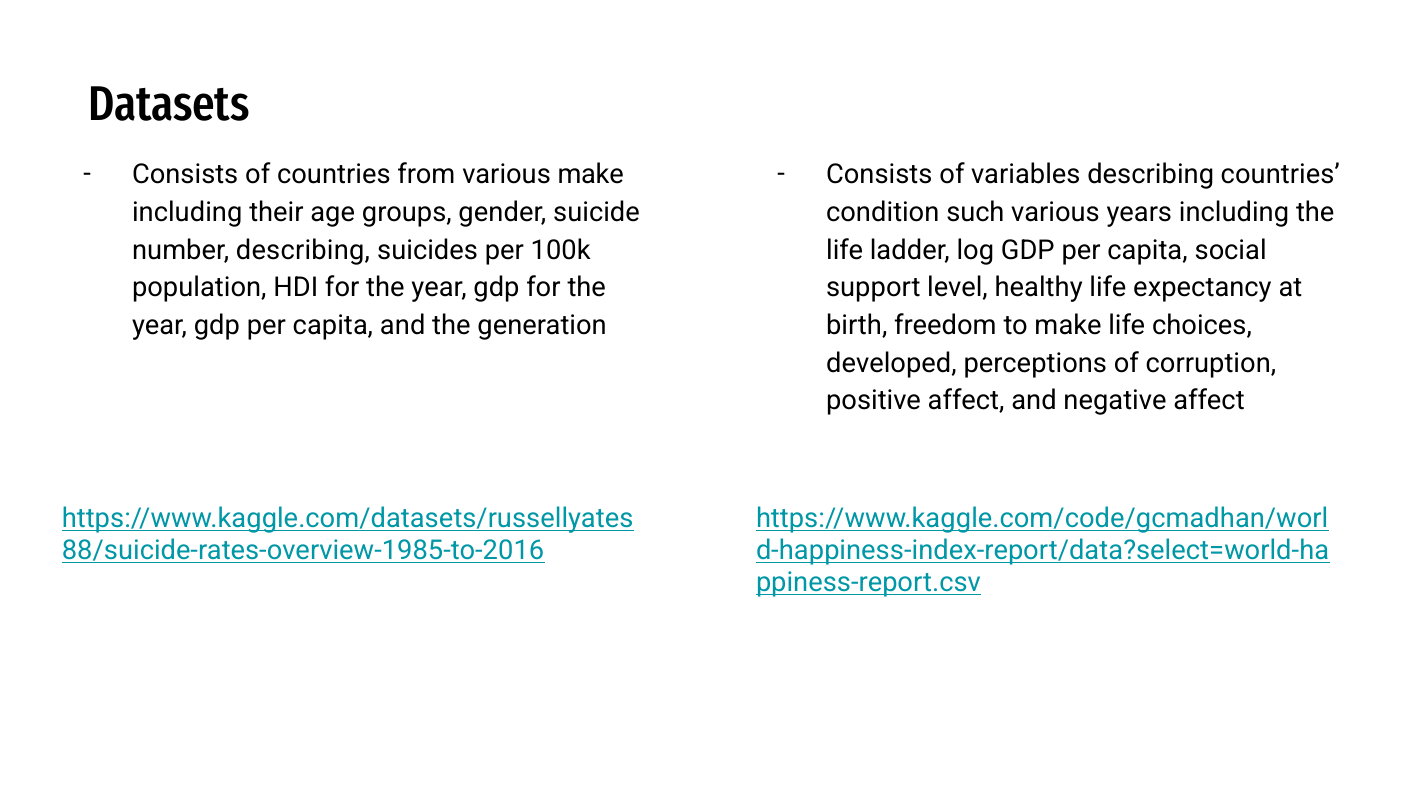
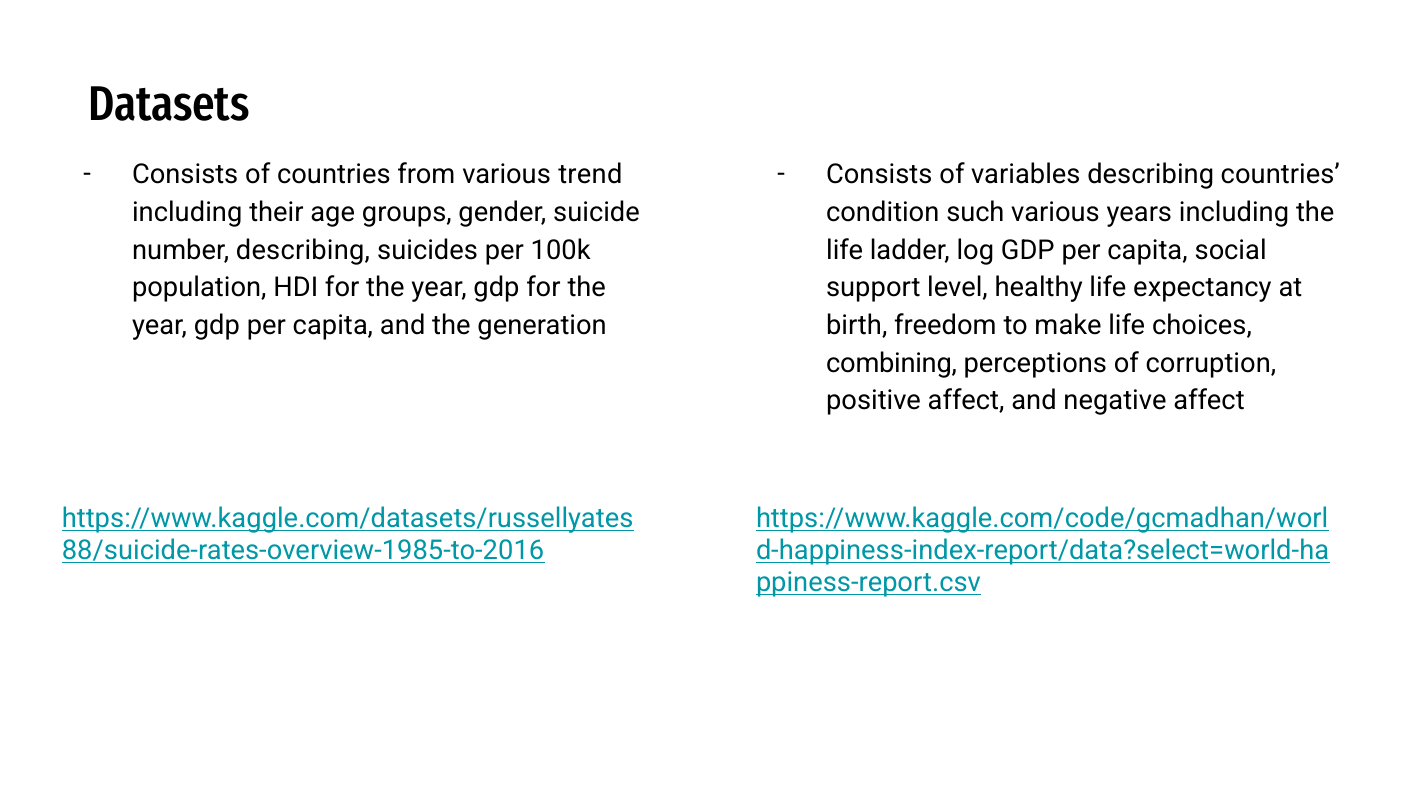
various make: make -> trend
developed: developed -> combining
